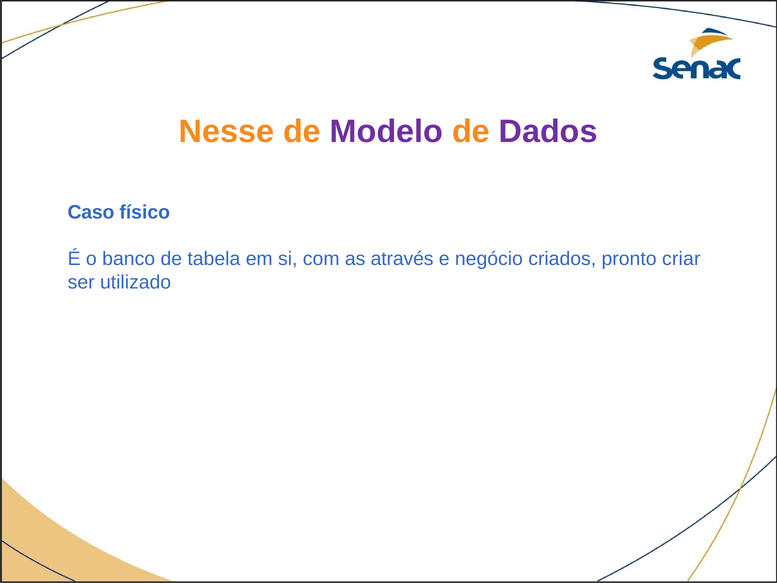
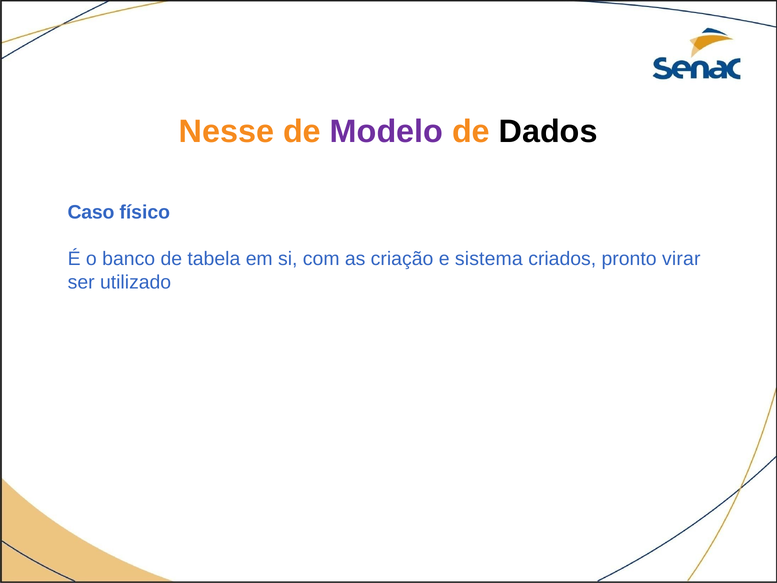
Dados colour: purple -> black
através: através -> criação
negócio: negócio -> sistema
criar: criar -> virar
